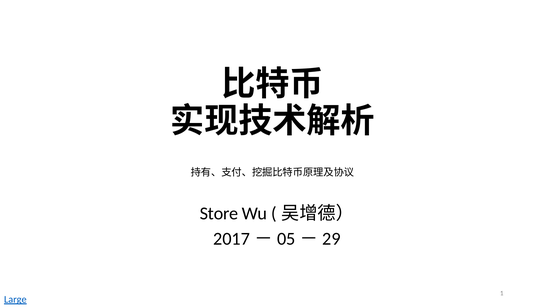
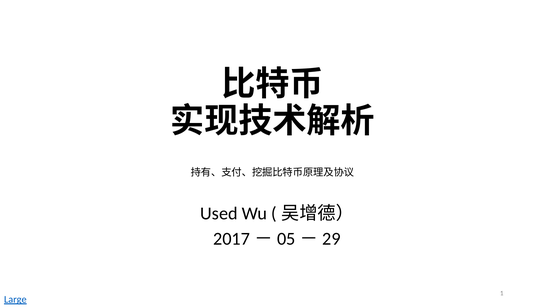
Store: Store -> Used
